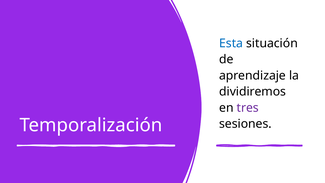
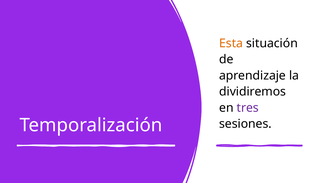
Esta colour: blue -> orange
